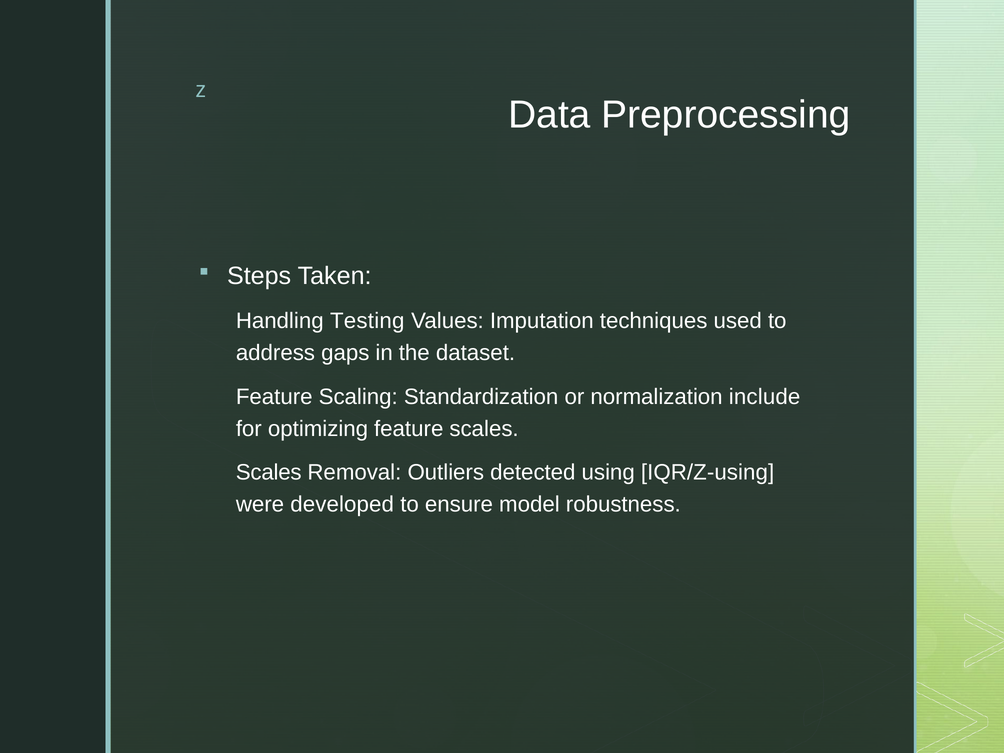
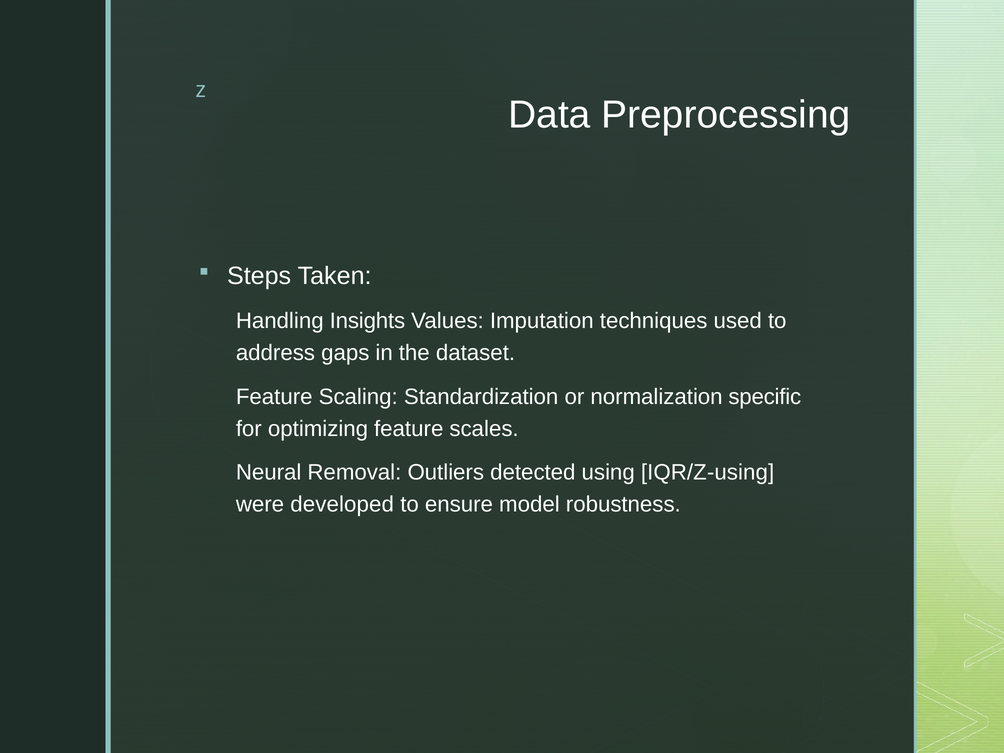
Testing: Testing -> Insights
include: include -> specific
Scales at (269, 472): Scales -> Neural
